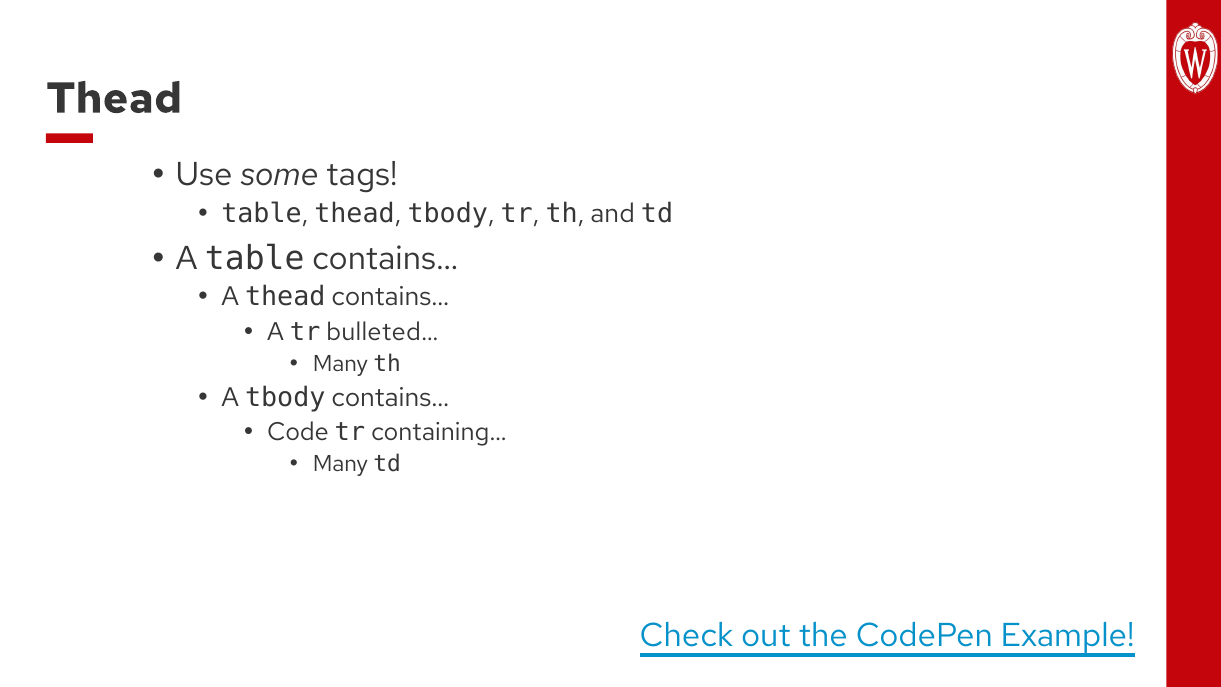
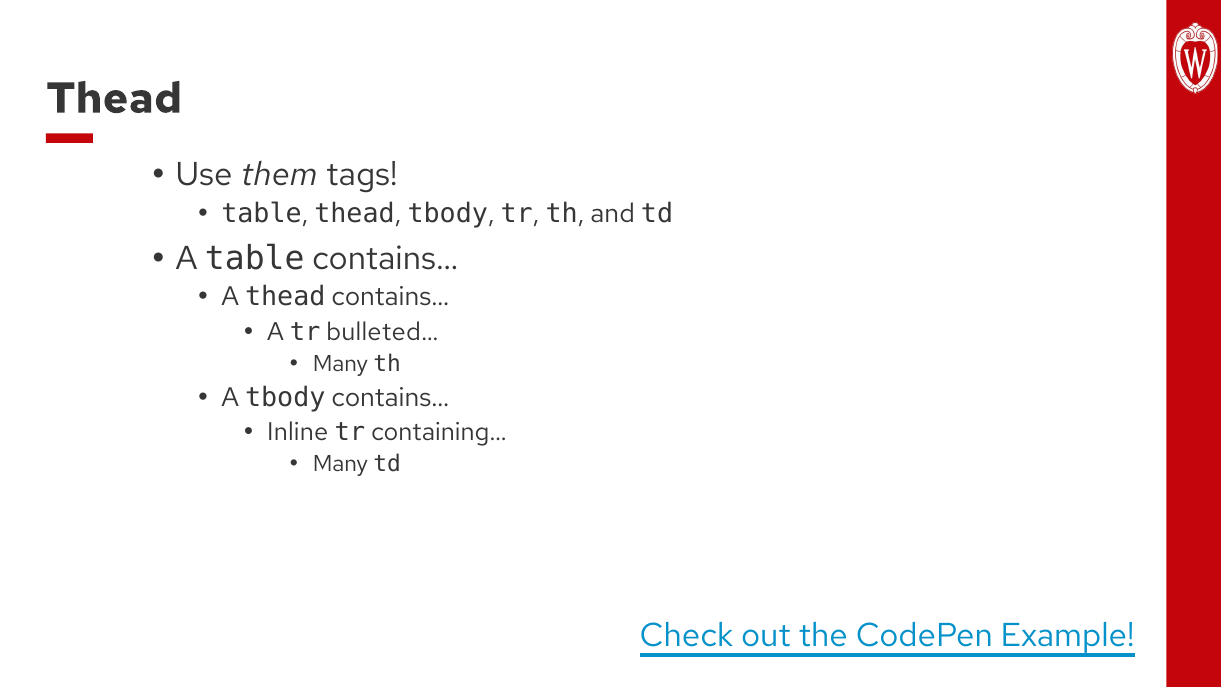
some: some -> them
Code: Code -> Inline
